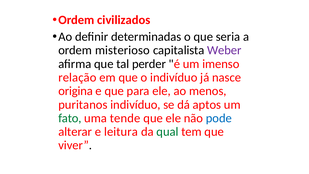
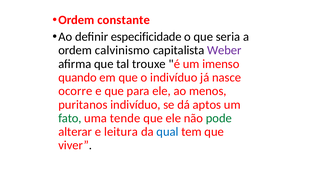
civilizados: civilizados -> constante
determinadas: determinadas -> especificidade
misterioso: misterioso -> calvinismo
perder: perder -> trouxe
relação: relação -> quando
origina: origina -> ocorre
pode colour: blue -> green
qual colour: green -> blue
